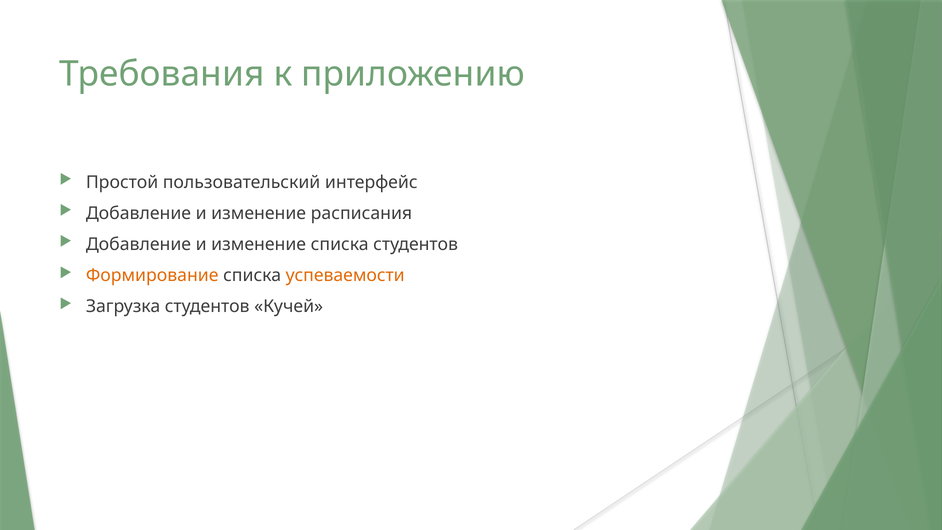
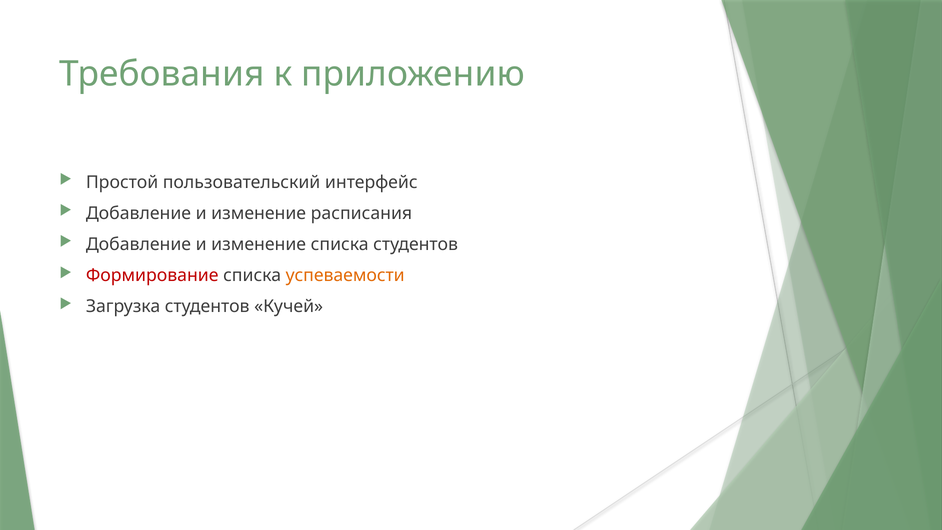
Формирование colour: orange -> red
